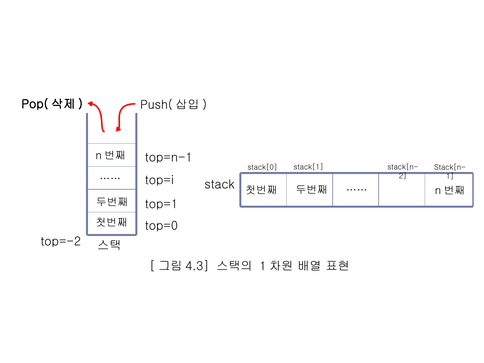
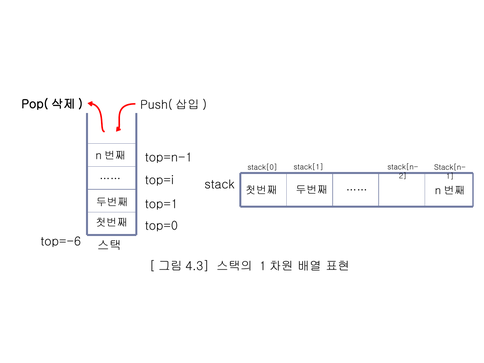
top=-2: top=-2 -> top=-6
